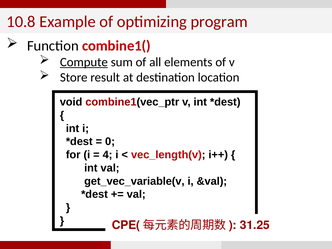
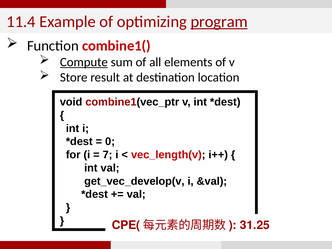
10.8: 10.8 -> 11.4
program underline: none -> present
4: 4 -> 7
get_vec_variable(v: get_vec_variable(v -> get_vec_develop(v
